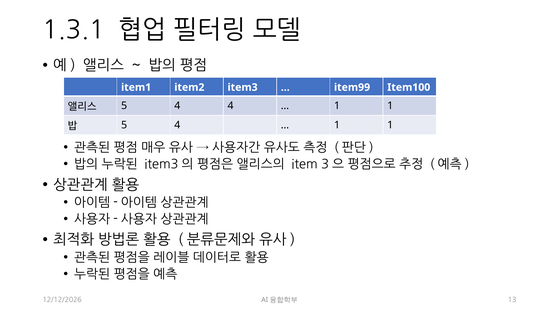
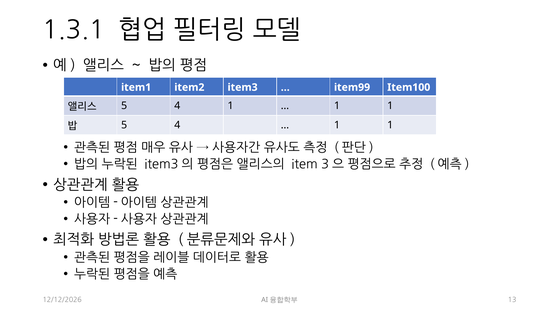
4 4: 4 -> 1
